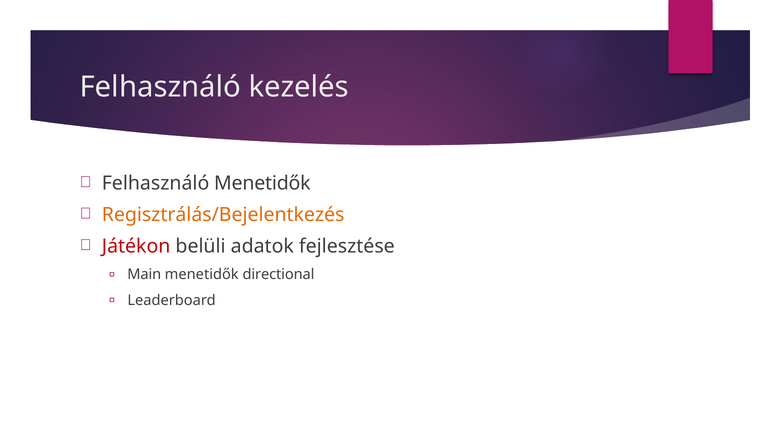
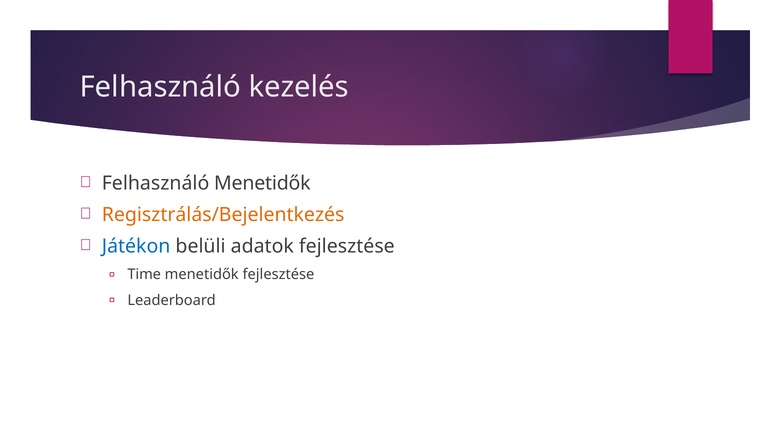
Játékon colour: red -> blue
Main: Main -> Time
menetidők directional: directional -> fejlesztése
